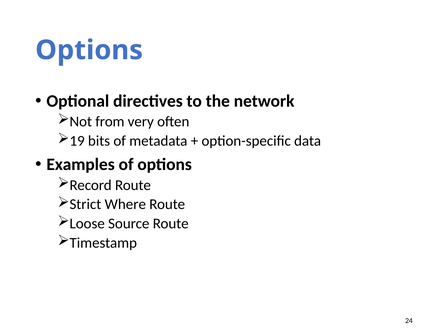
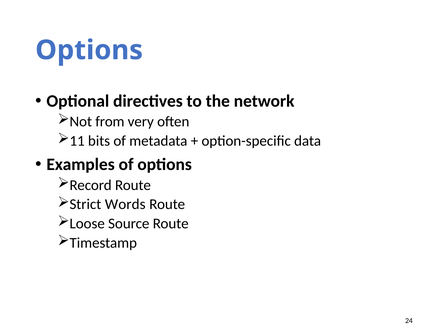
19: 19 -> 11
Where: Where -> Words
